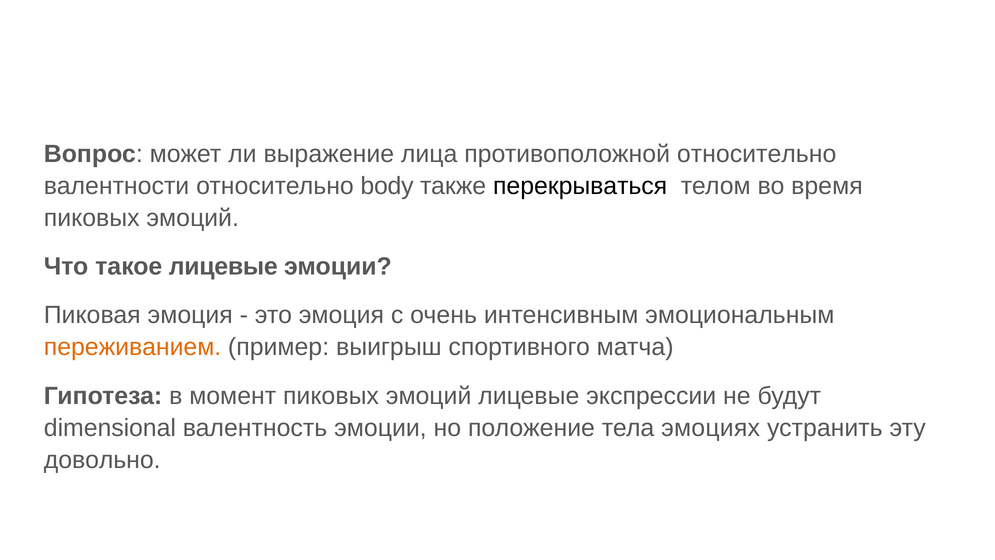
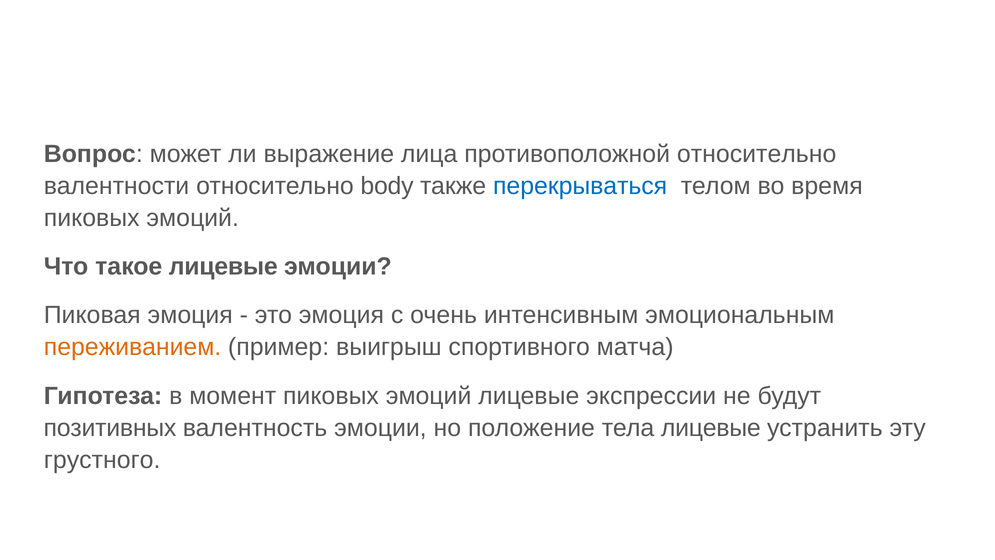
перекрываться colour: black -> blue
dimensional: dimensional -> позитивных
тела эмоциях: эмоциях -> лицевые
довольно: довольно -> грустного
